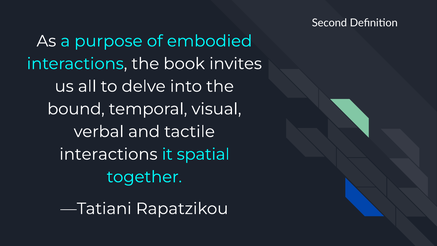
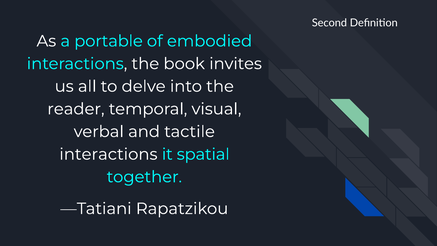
purpose: purpose -> portable
bound: bound -> reader
